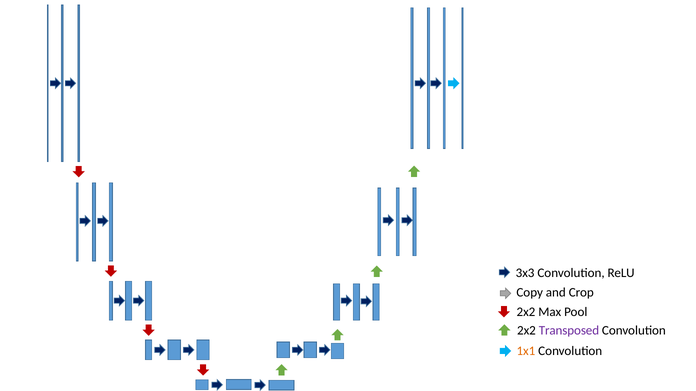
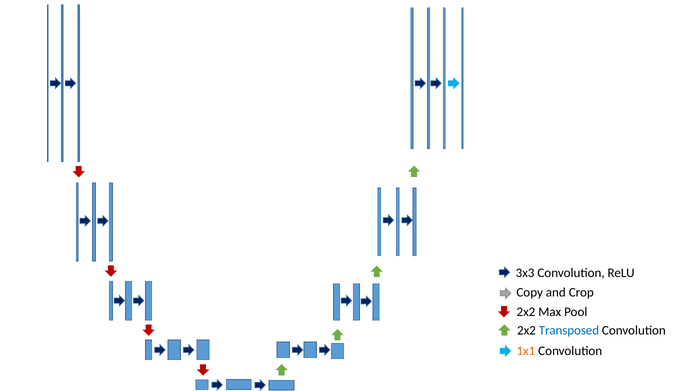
Transposed colour: purple -> blue
